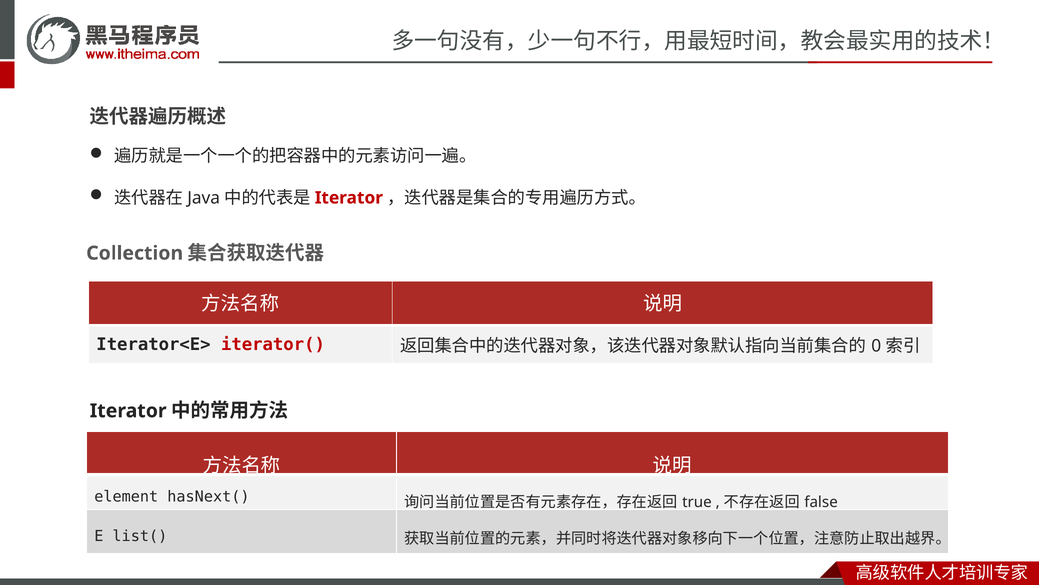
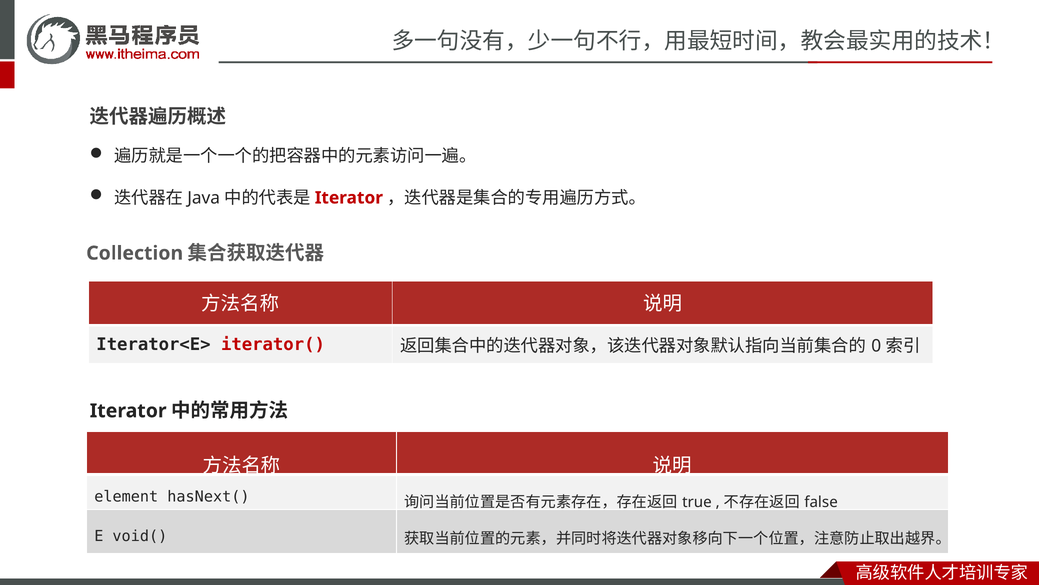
list(: list( -> void(
